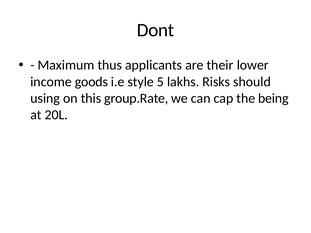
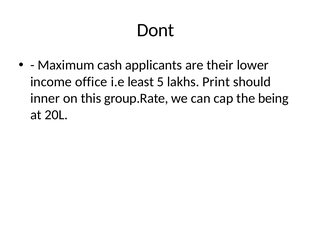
thus: thus -> cash
goods: goods -> office
style: style -> least
Risks: Risks -> Print
using: using -> inner
